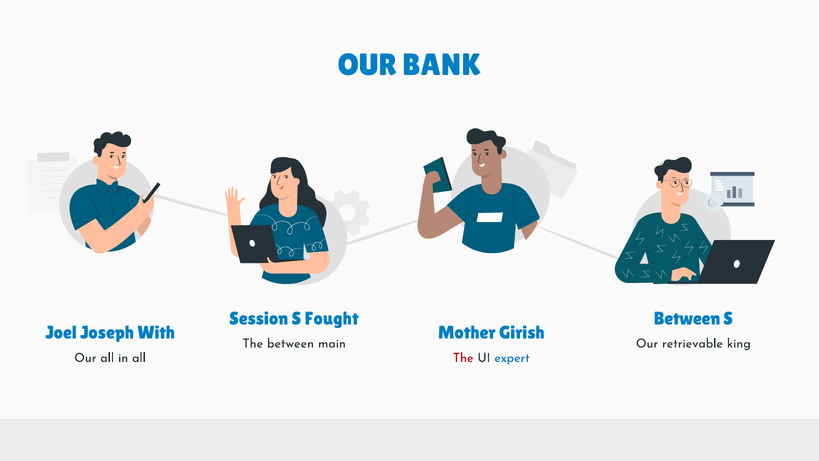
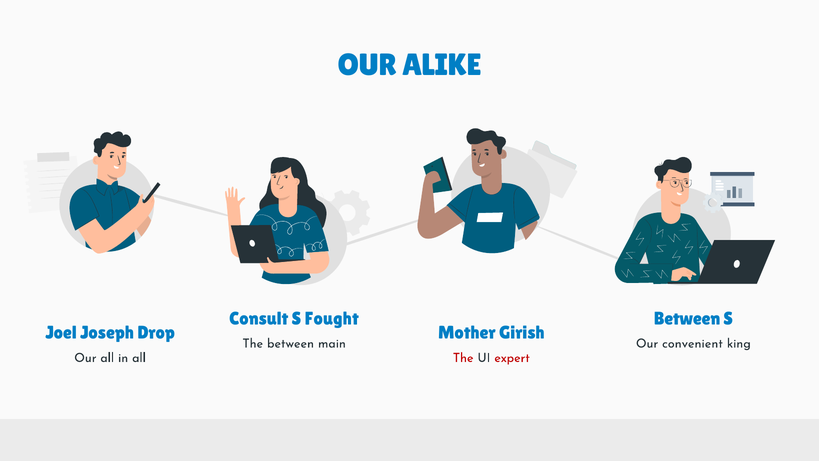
BANK: BANK -> ALIKE
Session: Session -> Consult
With: With -> Drop
retrievable: retrievable -> convenient
expert colour: blue -> red
